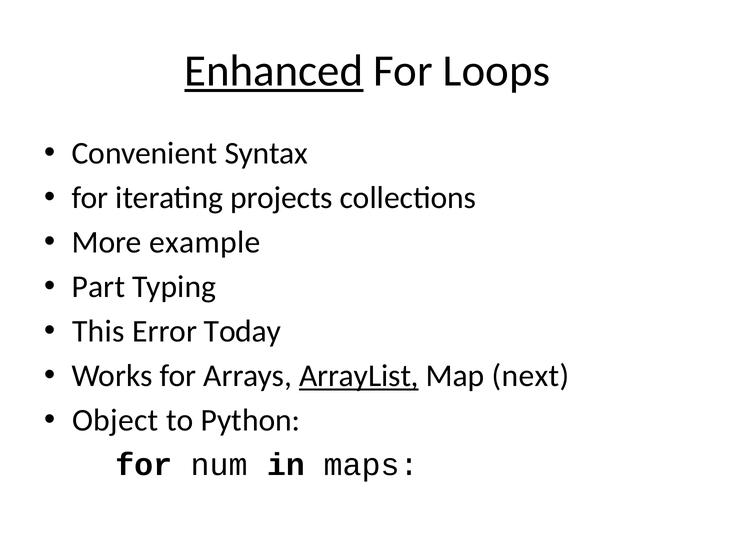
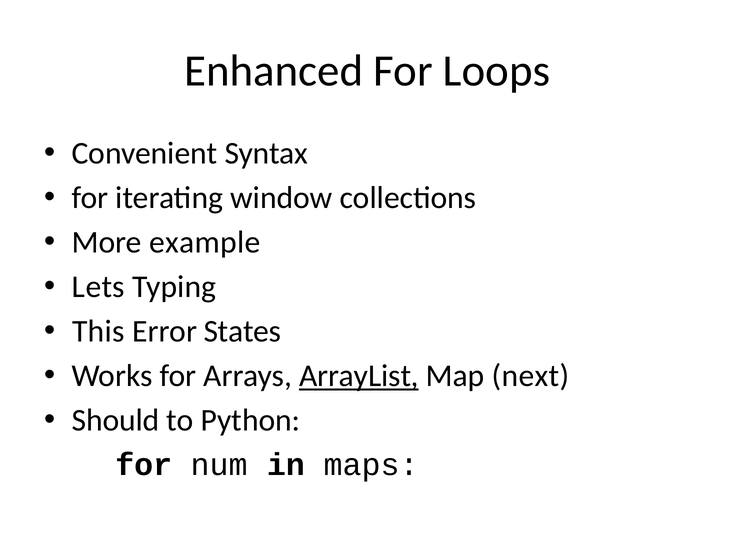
Enhanced underline: present -> none
projects: projects -> window
Part: Part -> Lets
Today: Today -> States
Object: Object -> Should
